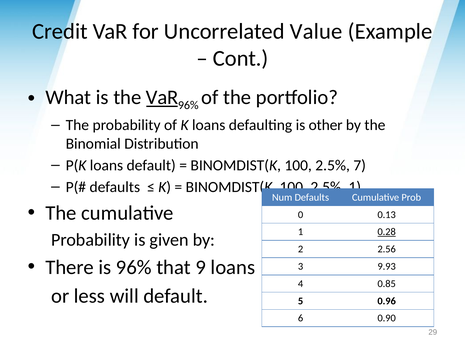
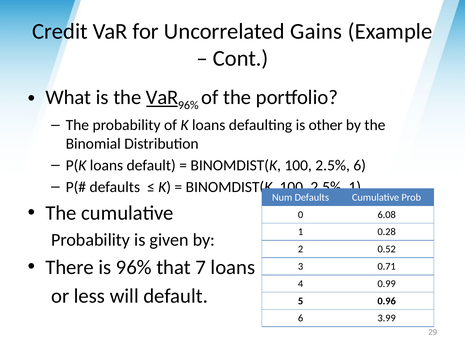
Value: Value -> Gains
2.5% 7: 7 -> 6
0.13: 0.13 -> 6.08
0.28 underline: present -> none
2.56: 2.56 -> 0.52
9: 9 -> 7
9.93: 9.93 -> 0.71
0.85: 0.85 -> 0.99
0.90: 0.90 -> 3.99
